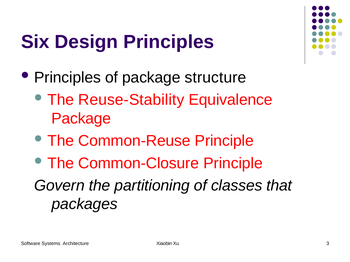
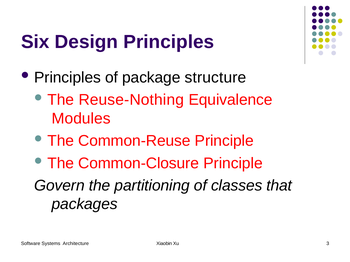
Reuse-Stability: Reuse-Stability -> Reuse-Nothing
Package at (81, 119): Package -> Modules
